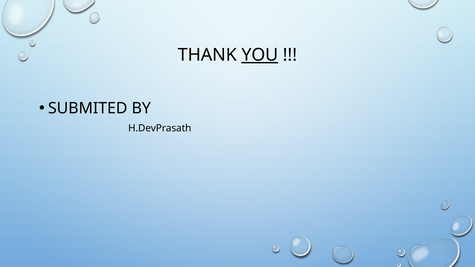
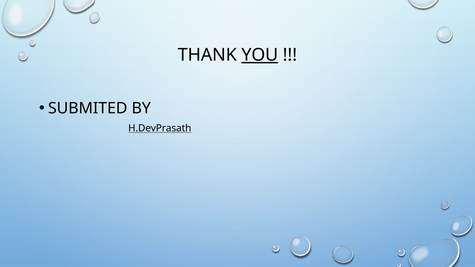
H.DevPrasath underline: none -> present
